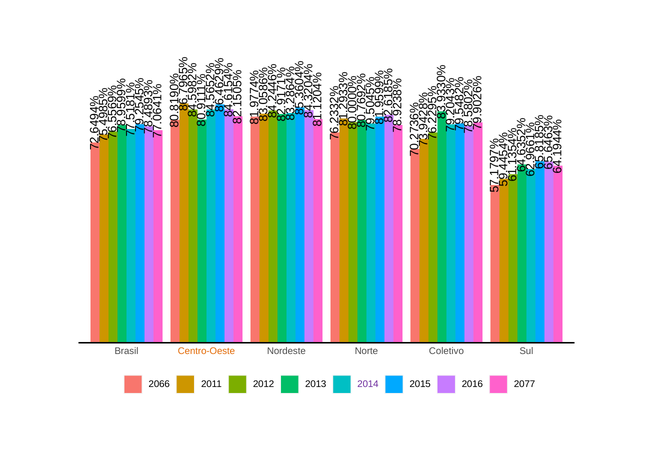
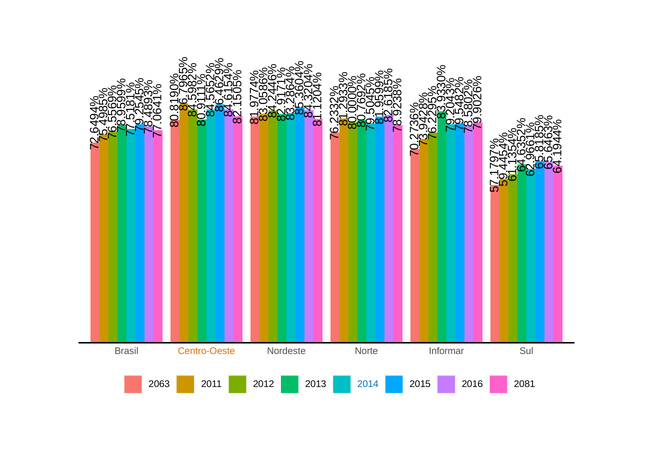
Coletivo: Coletivo -> Informar
2066: 2066 -> 2063
2014 colour: purple -> blue
2077: 2077 -> 2081
